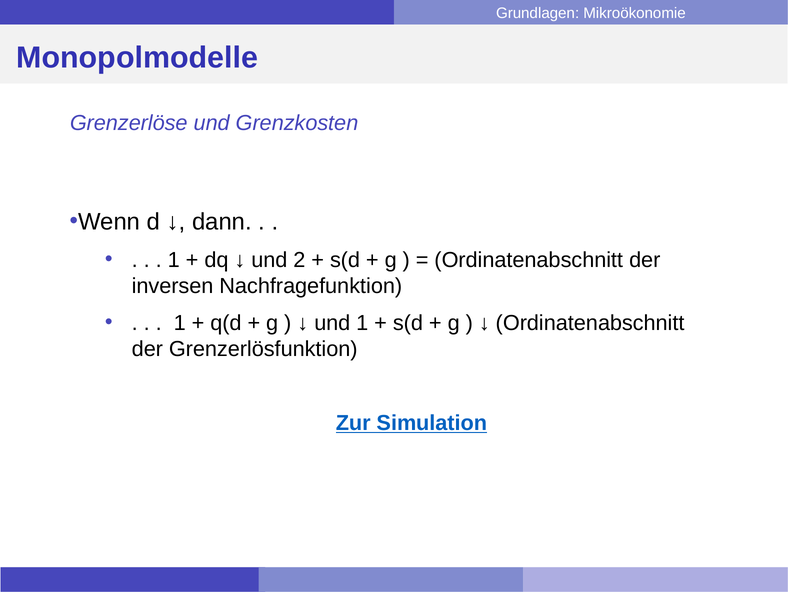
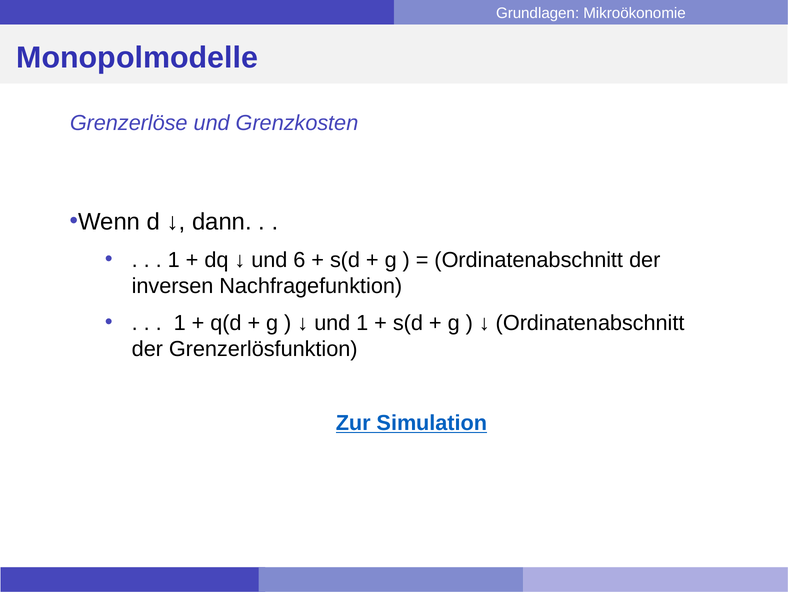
2: 2 -> 6
